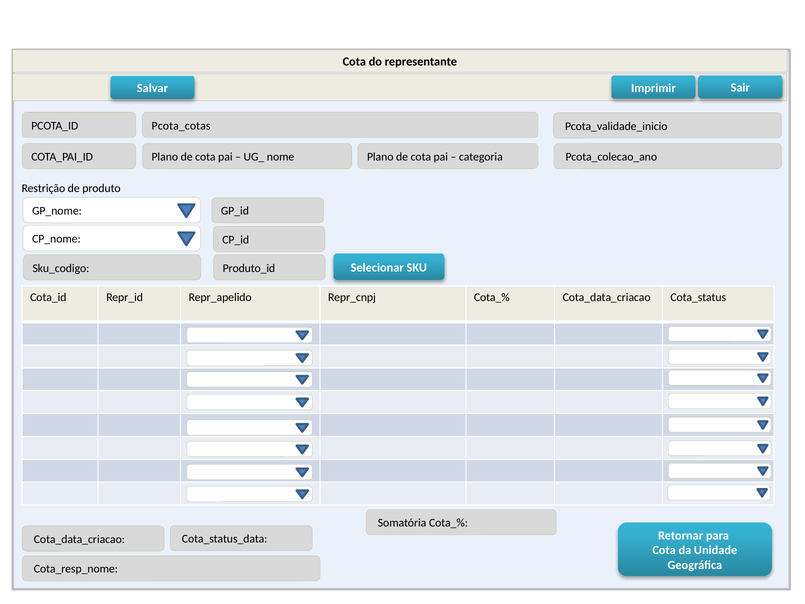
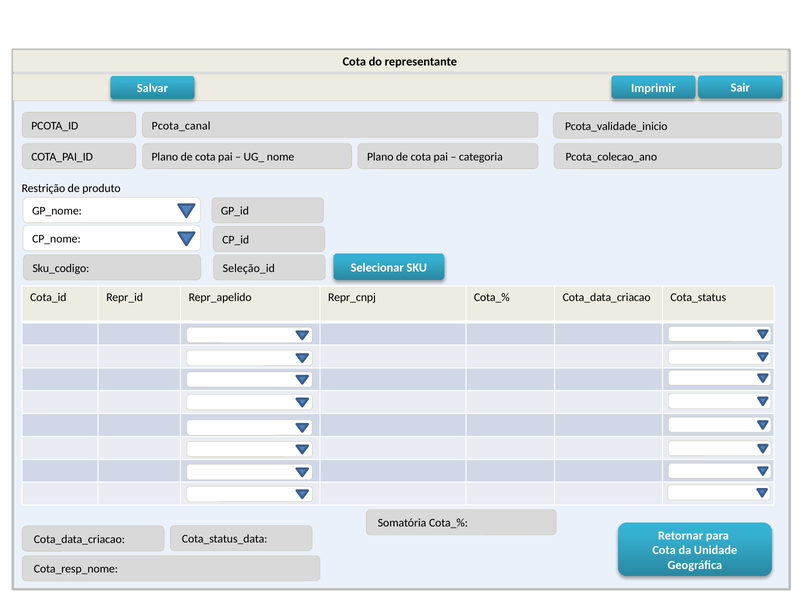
Pcota_cotas: Pcota_cotas -> Pcota_canal
Produto_id: Produto_id -> Seleção_id
